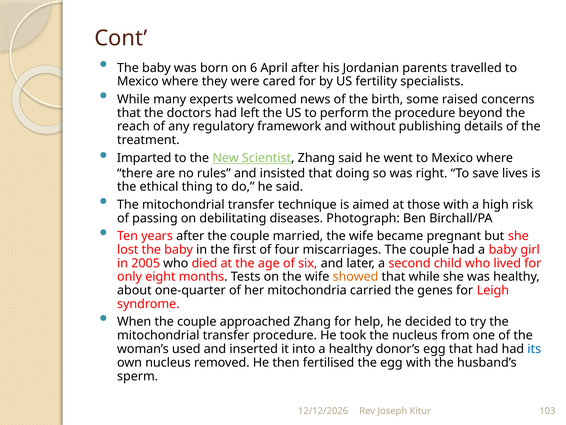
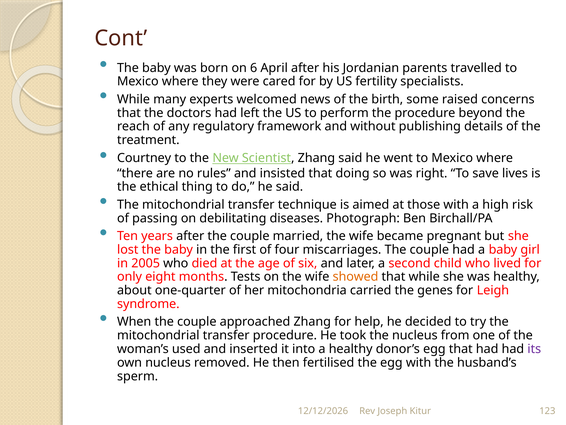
Imparted: Imparted -> Courtney
its colour: blue -> purple
103: 103 -> 123
